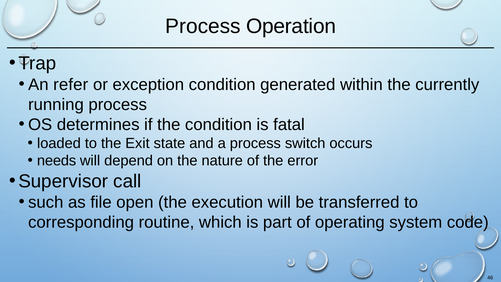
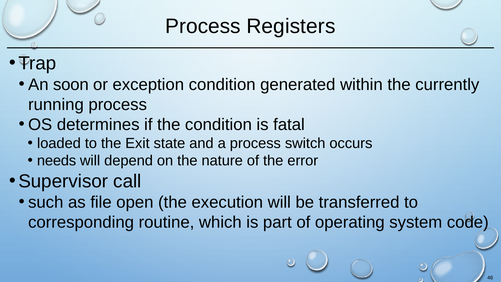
Operation: Operation -> Registers
refer: refer -> soon
